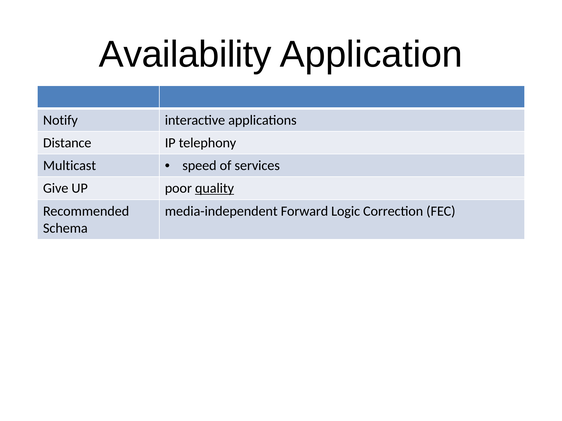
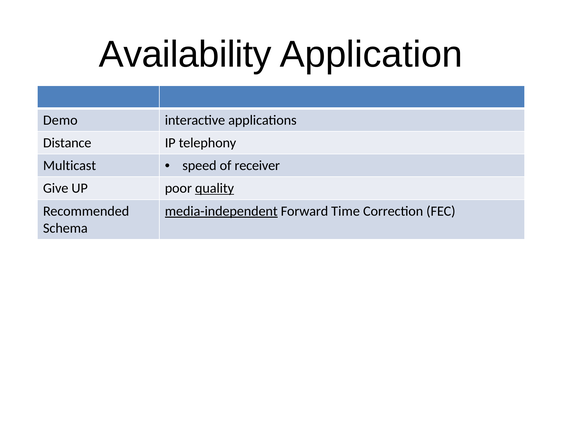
Notify: Notify -> Demo
services: services -> receiver
media-independent underline: none -> present
Logic: Logic -> Time
